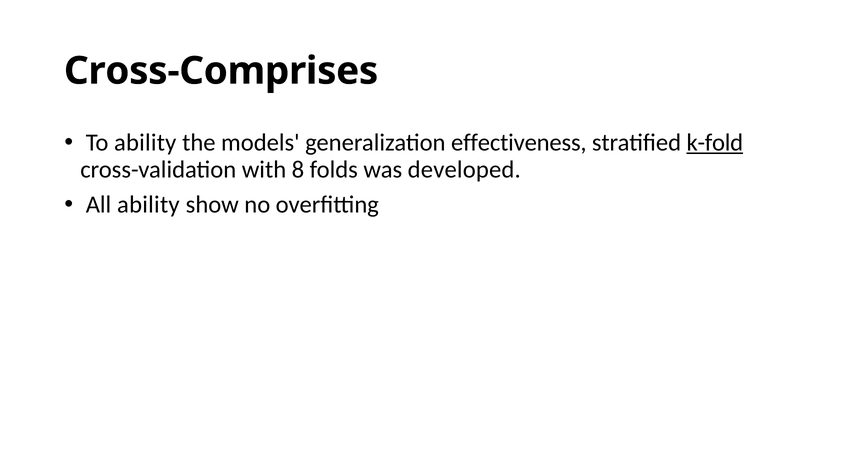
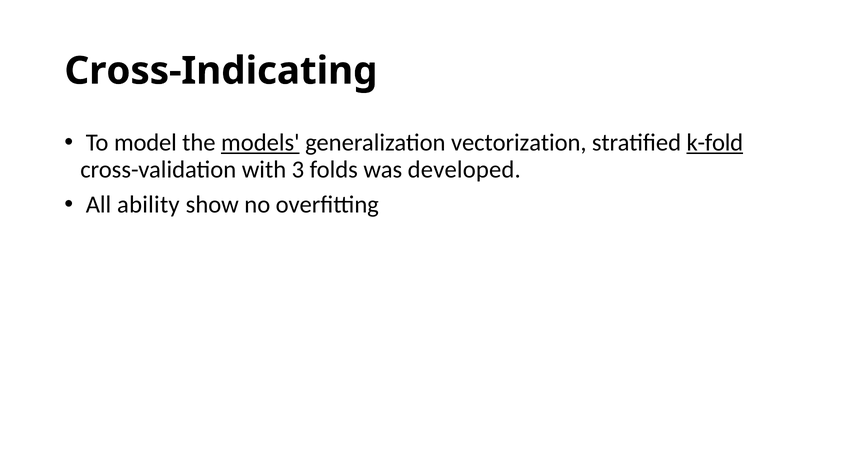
Cross-Comprises: Cross-Comprises -> Cross-Indicating
To ability: ability -> model
models underline: none -> present
effectiveness: effectiveness -> vectorization
8: 8 -> 3
